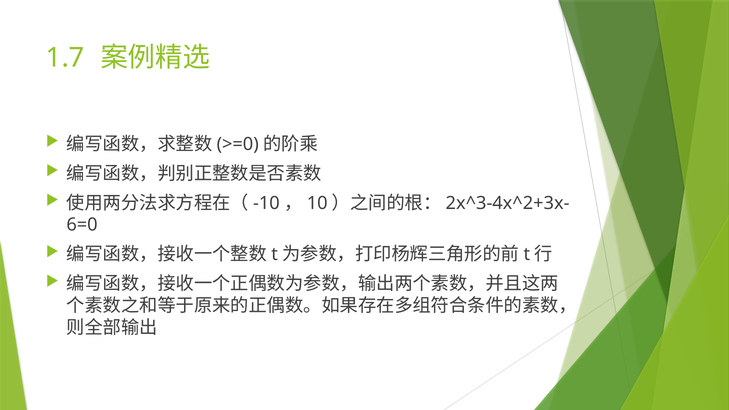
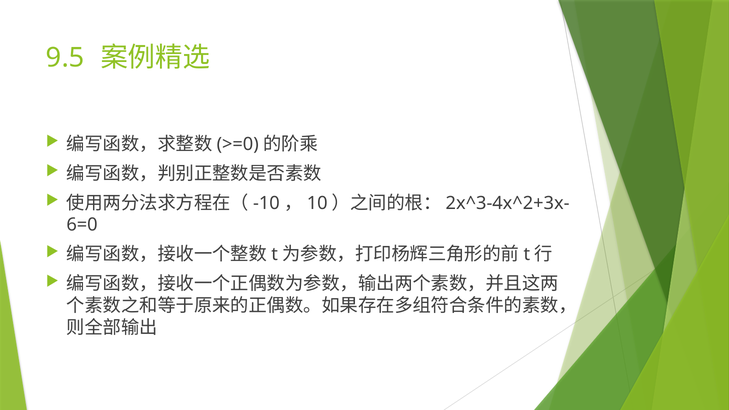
1.7: 1.7 -> 9.5
